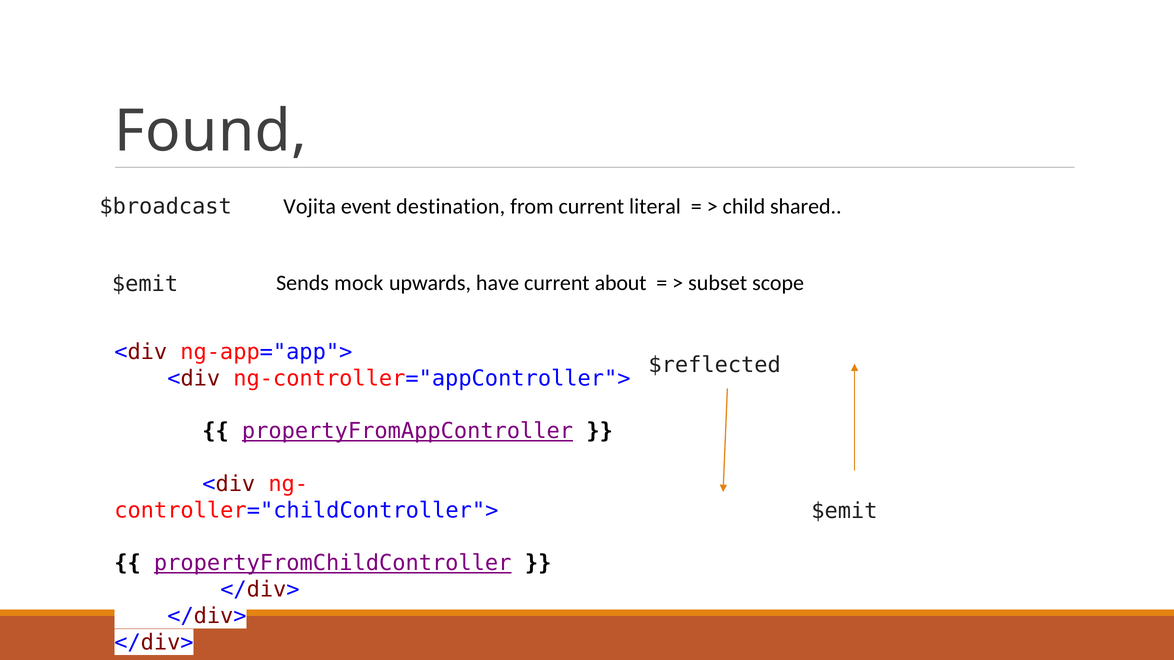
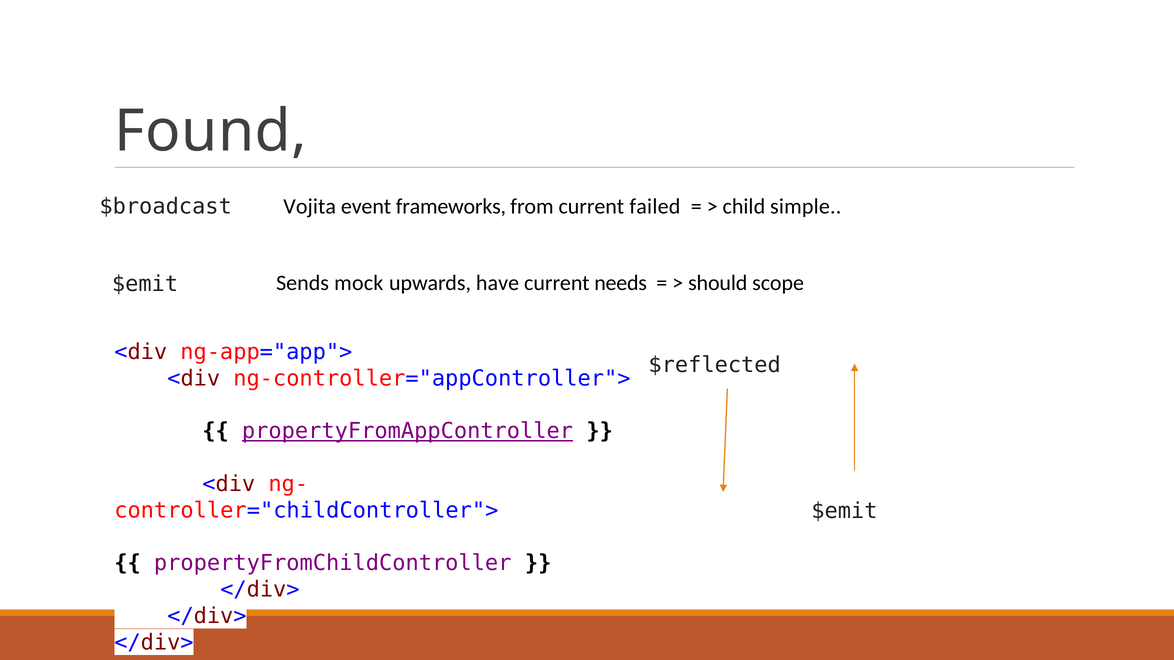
destination: destination -> frameworks
literal: literal -> failed
shared: shared -> simple
about: about -> needs
subset: subset -> should
propertyFromChildController underline: present -> none
